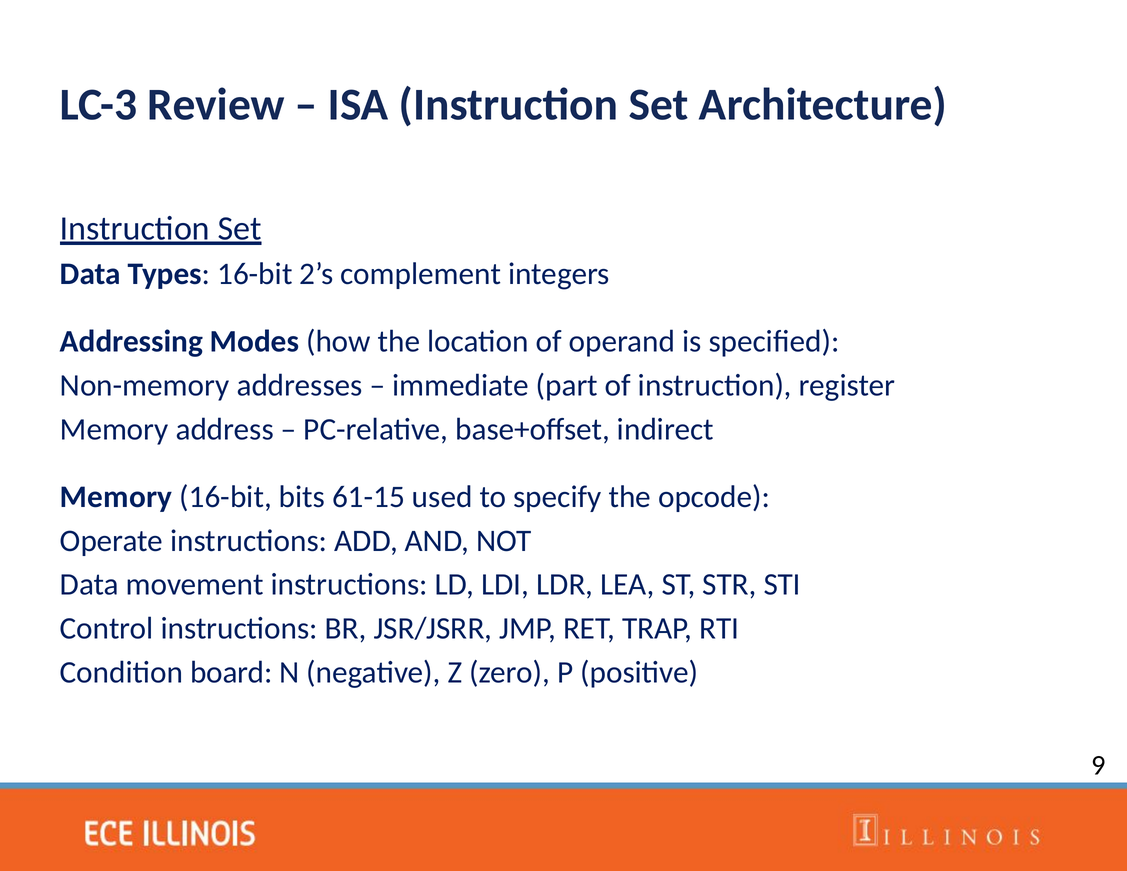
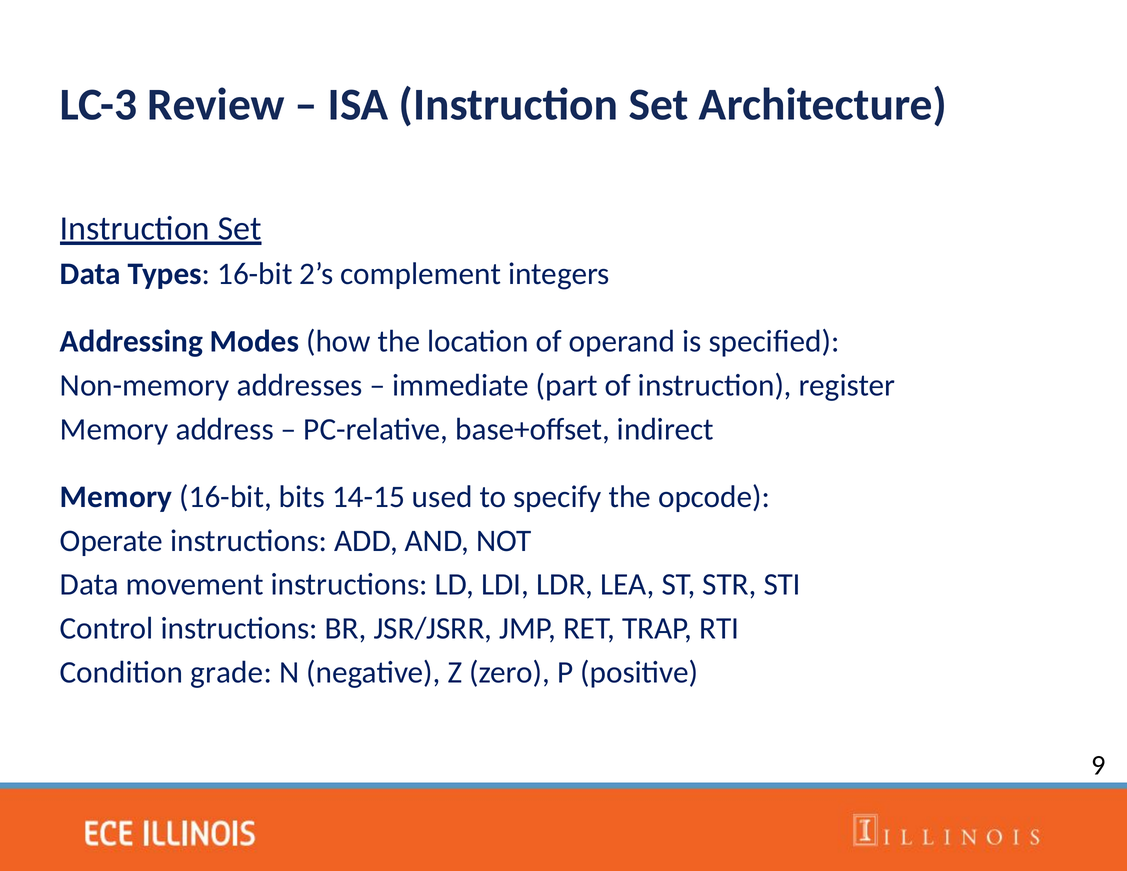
61-15: 61-15 -> 14-15
board: board -> grade
